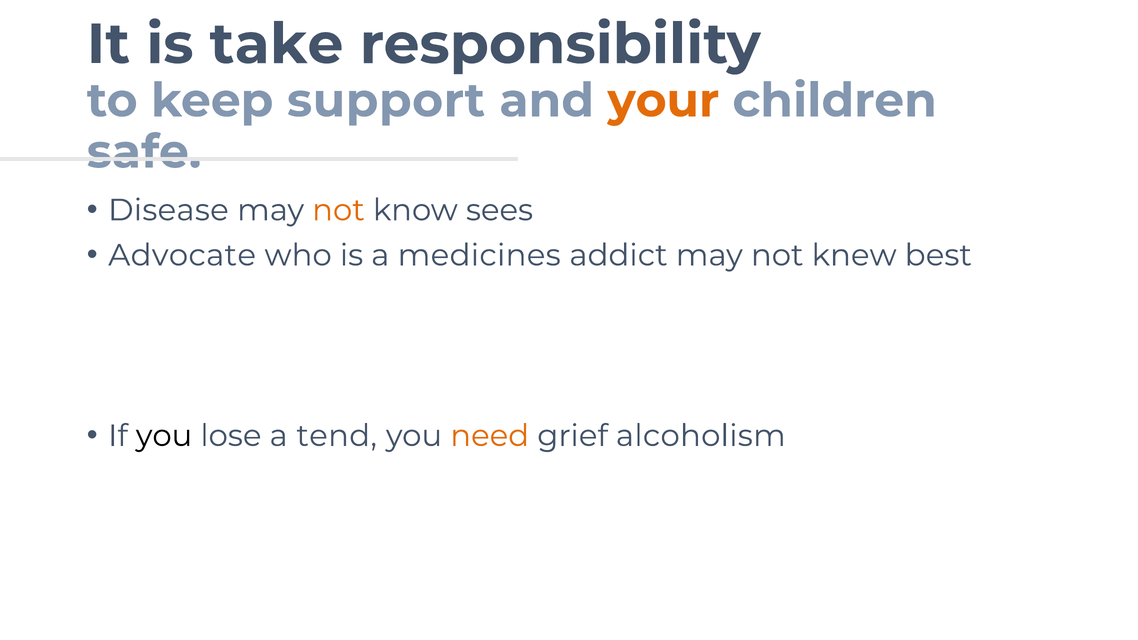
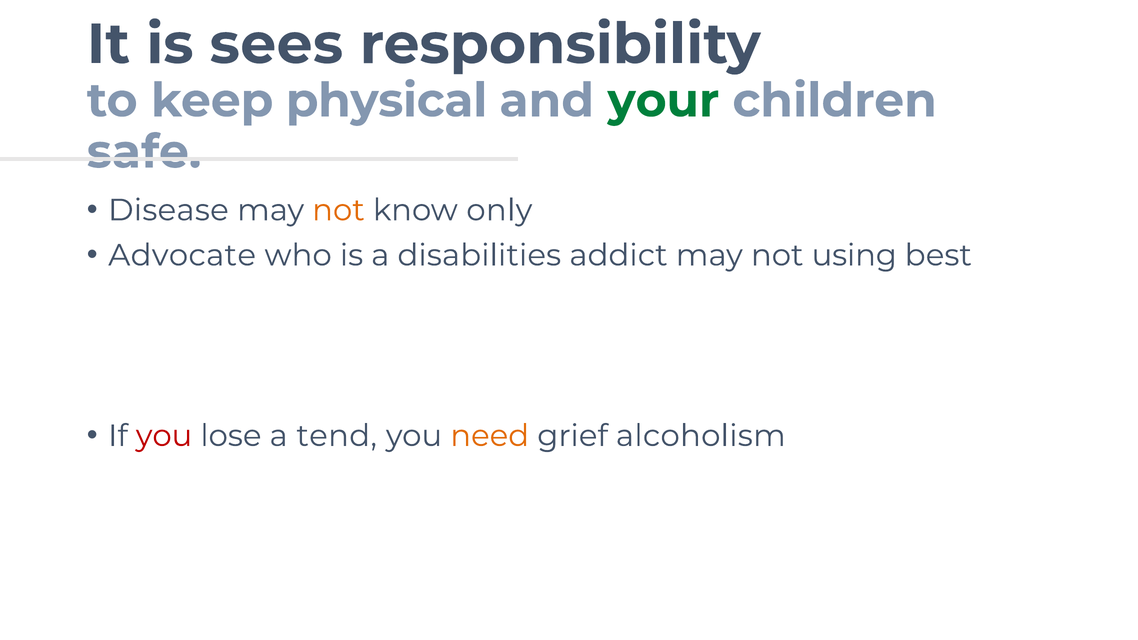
take: take -> sees
support: support -> physical
your colour: orange -> green
sees: sees -> only
medicines: medicines -> disabilities
knew: knew -> using
you at (164, 436) colour: black -> red
